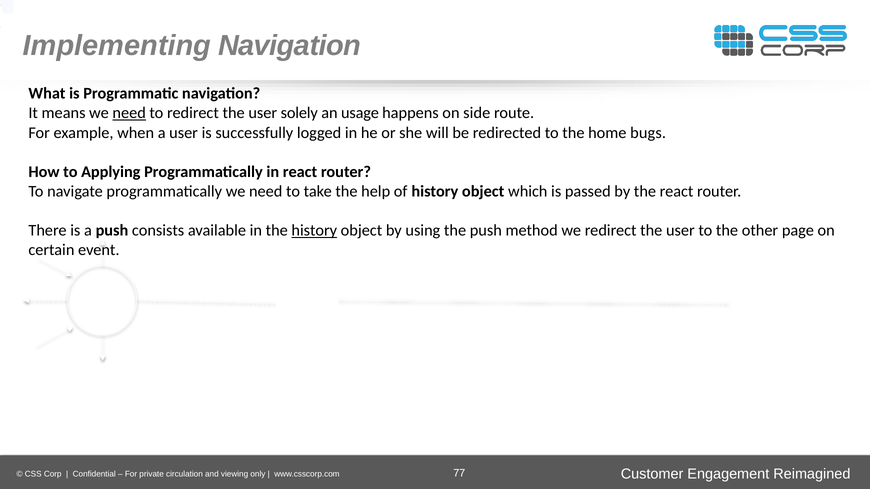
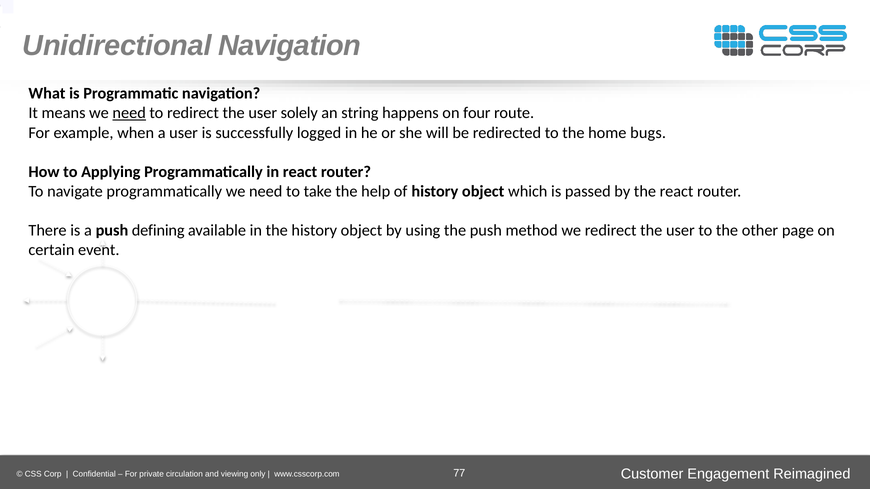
Implementing: Implementing -> Unidirectional
usage: usage -> string
side: side -> four
consists: consists -> defining
history at (314, 231) underline: present -> none
